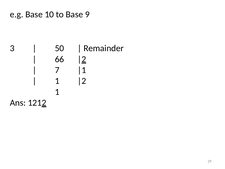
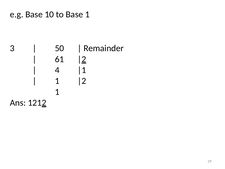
Base 9: 9 -> 1
66: 66 -> 61
7: 7 -> 4
